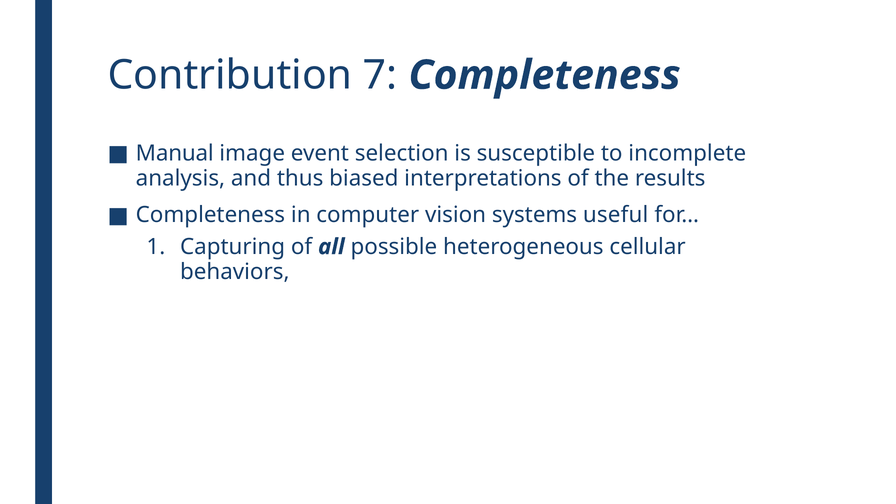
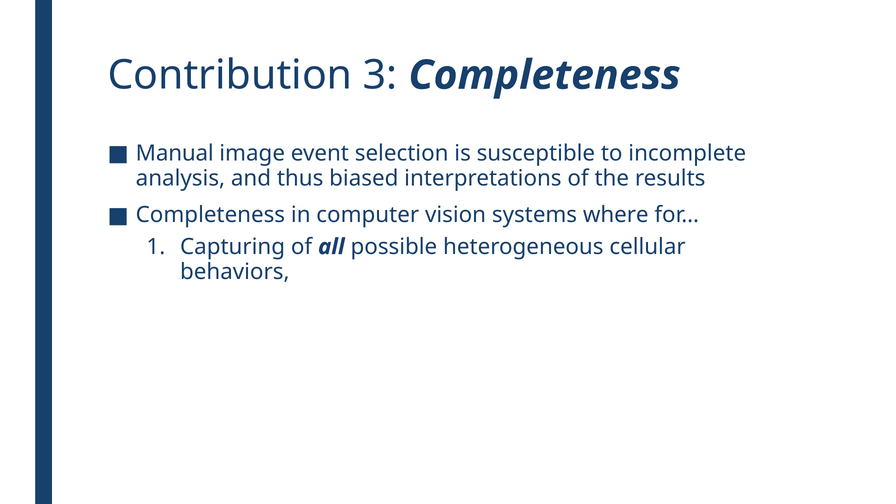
7: 7 -> 3
useful: useful -> where
